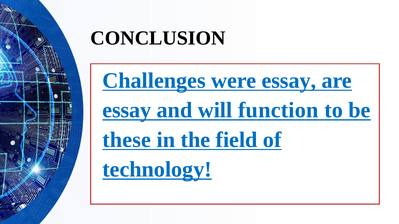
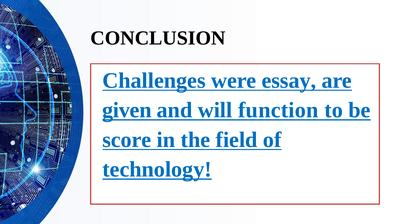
essay at (127, 110): essay -> given
these: these -> score
